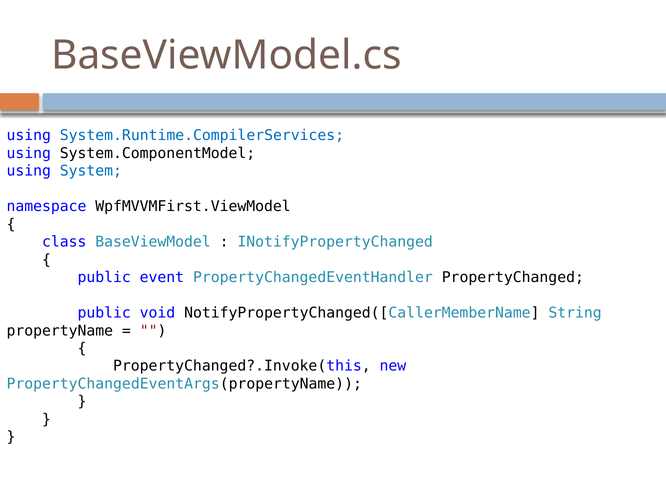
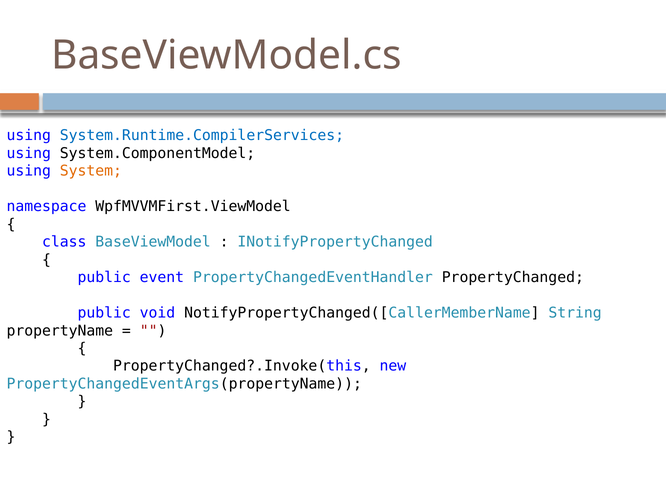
System colour: blue -> orange
